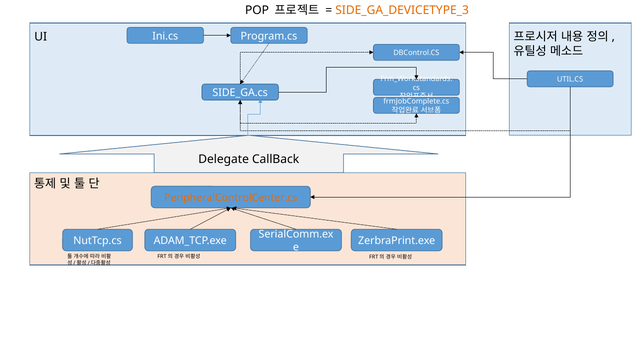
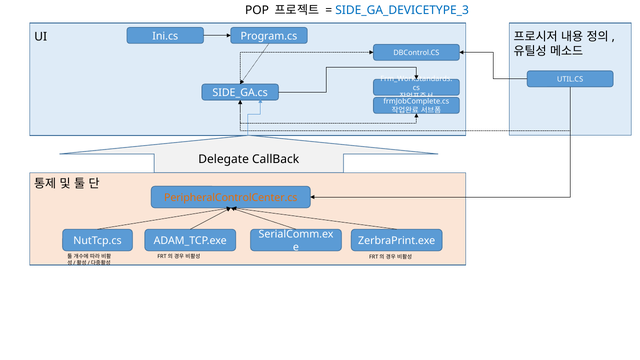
SIDE_GA_DEVICETYPE_3 colour: orange -> blue
